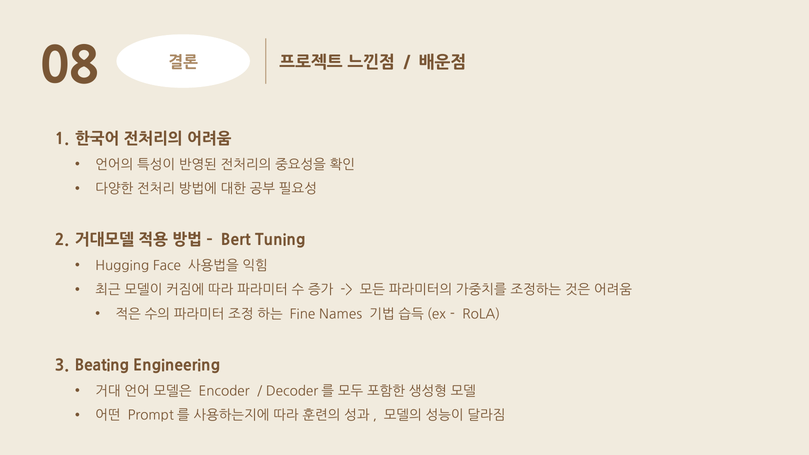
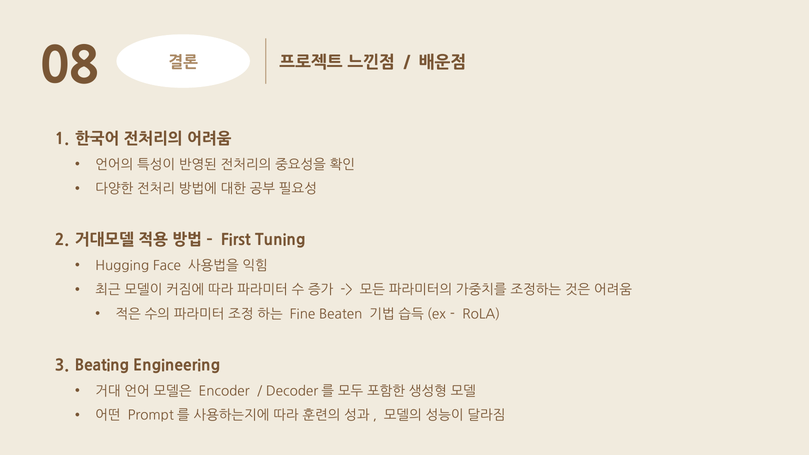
Bert: Bert -> First
Names: Names -> Beaten
